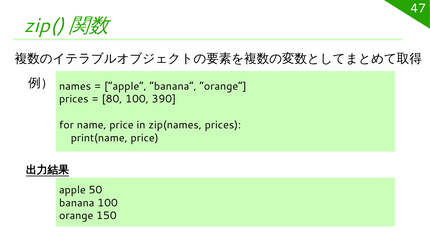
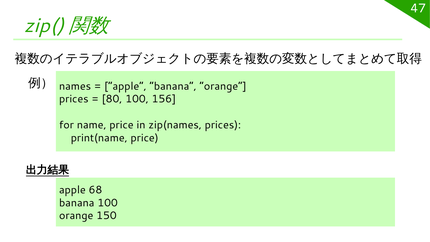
390: 390 -> 156
50: 50 -> 68
